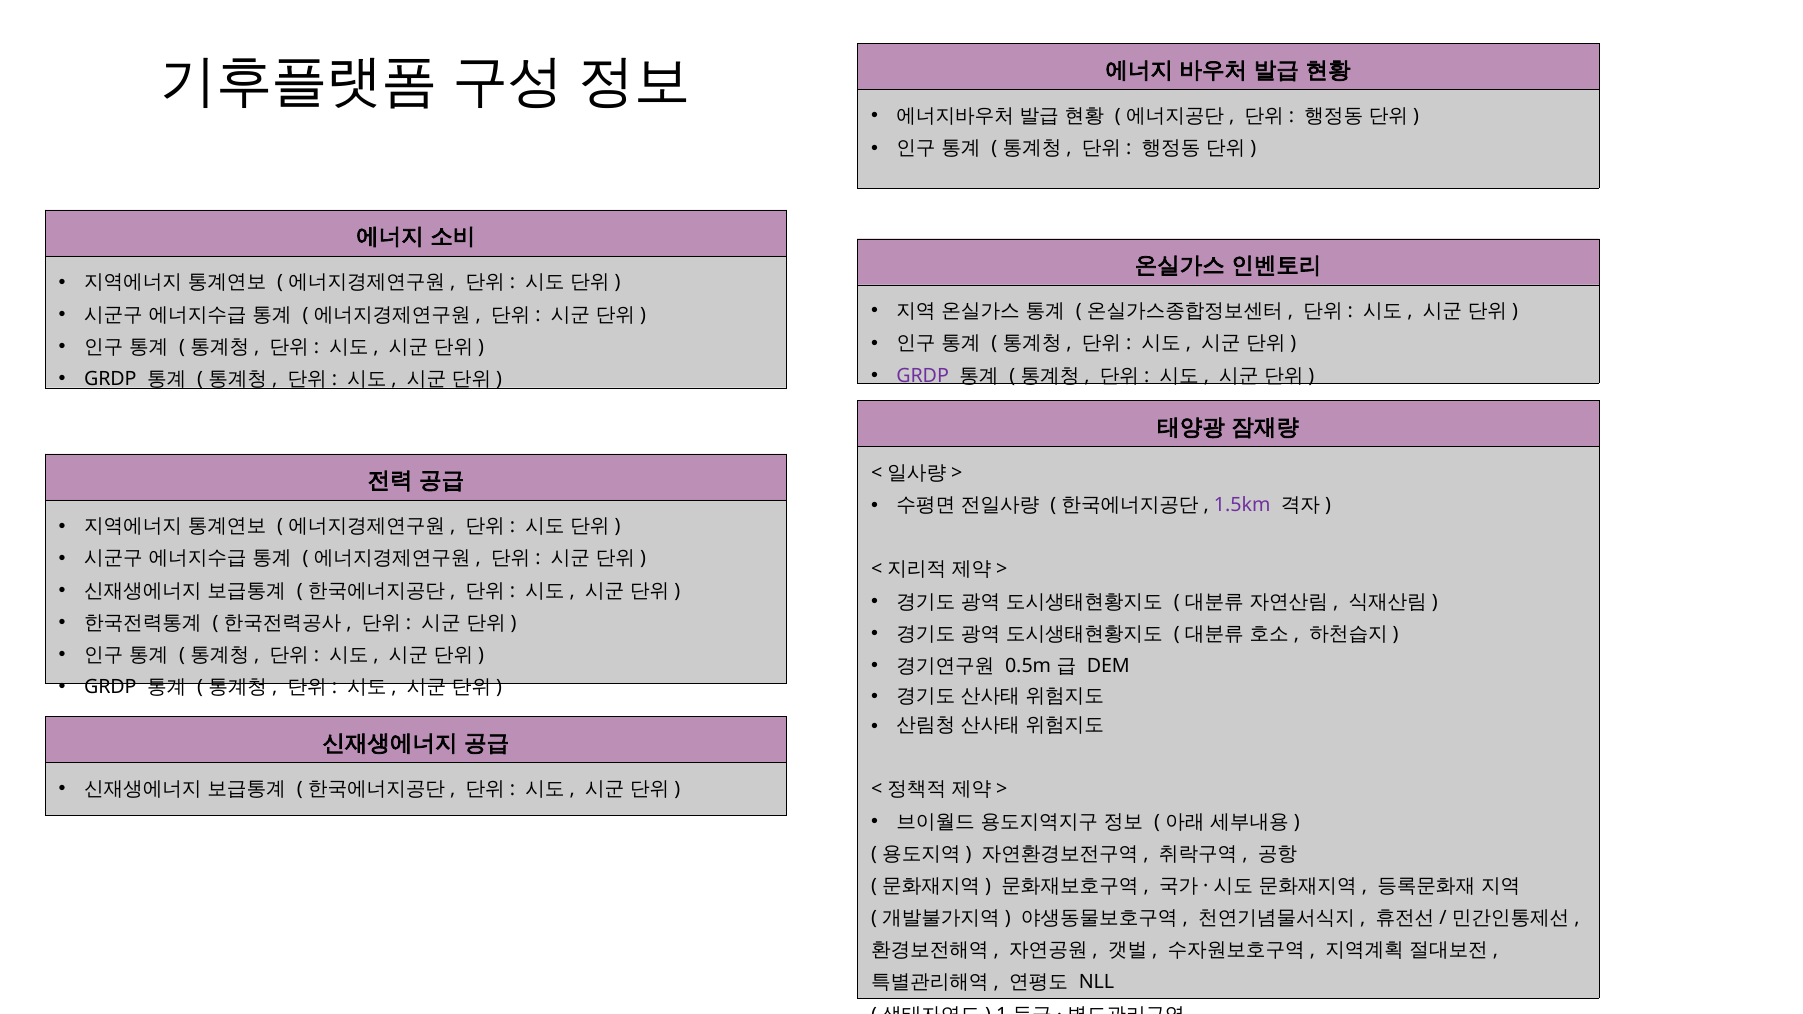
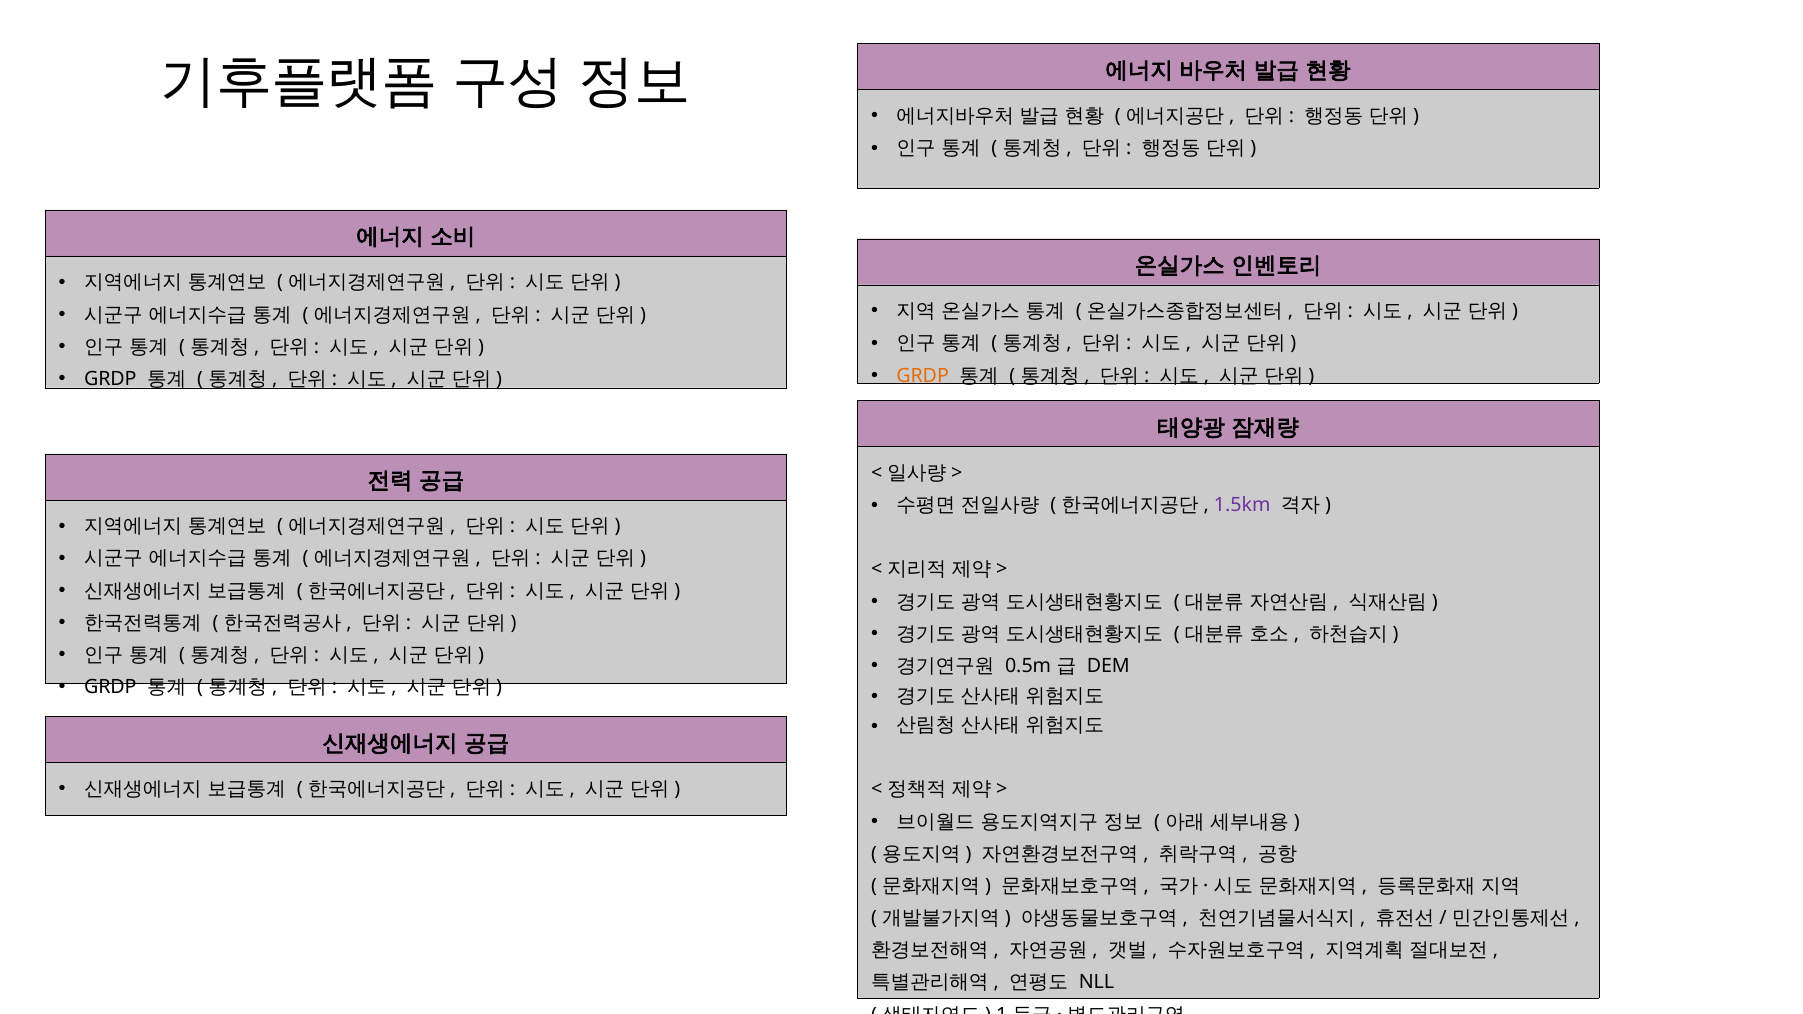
GRDP at (923, 376) colour: purple -> orange
